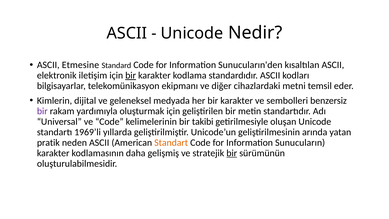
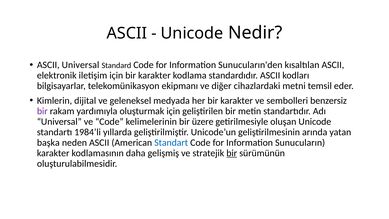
ASCII Etmesine: Etmesine -> Universal
bir at (131, 75) underline: present -> none
takibi: takibi -> üzere
1969’li: 1969’li -> 1984’li
pratik: pratik -> başka
Standart colour: orange -> blue
